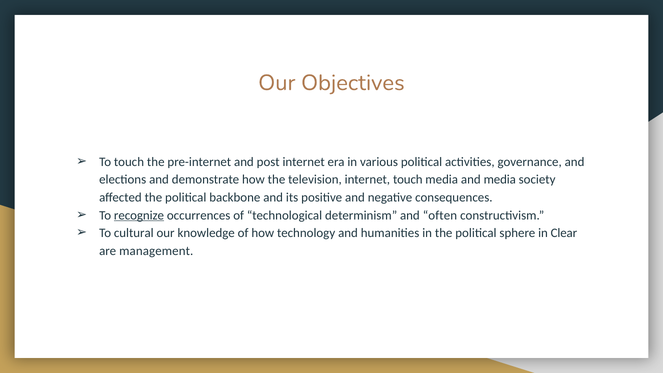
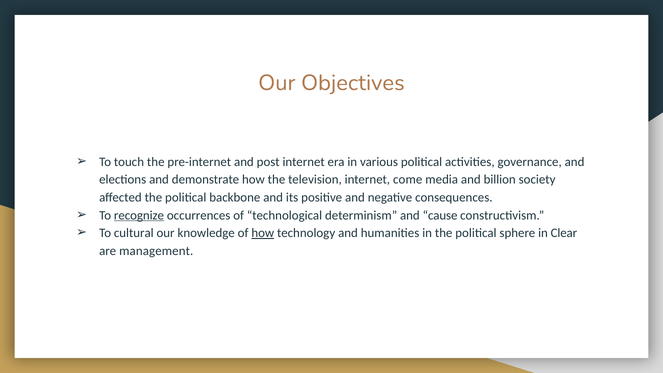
internet touch: touch -> come
and media: media -> billion
often: often -> cause
how at (263, 233) underline: none -> present
